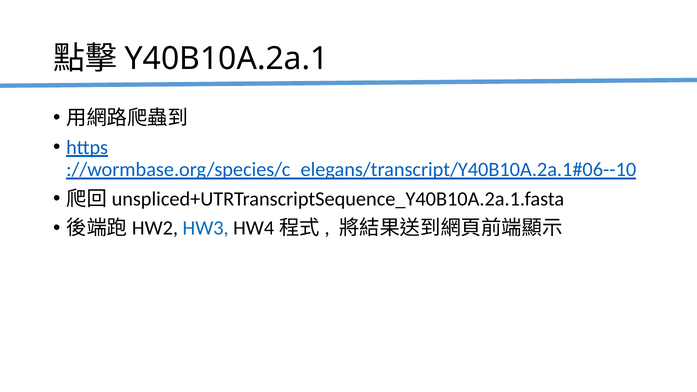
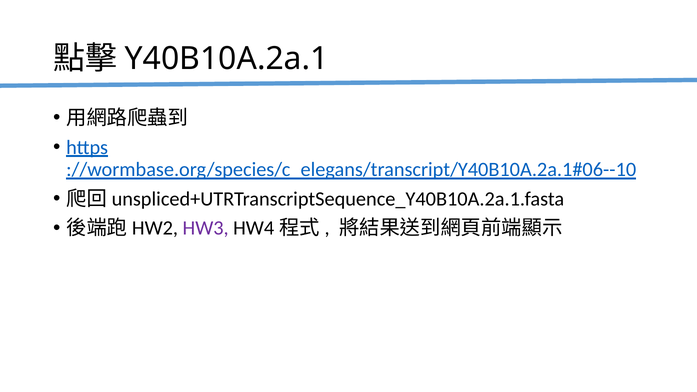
HW3 colour: blue -> purple
